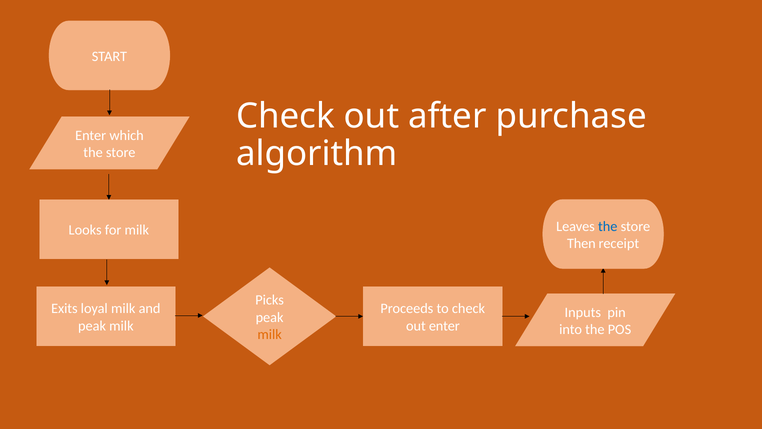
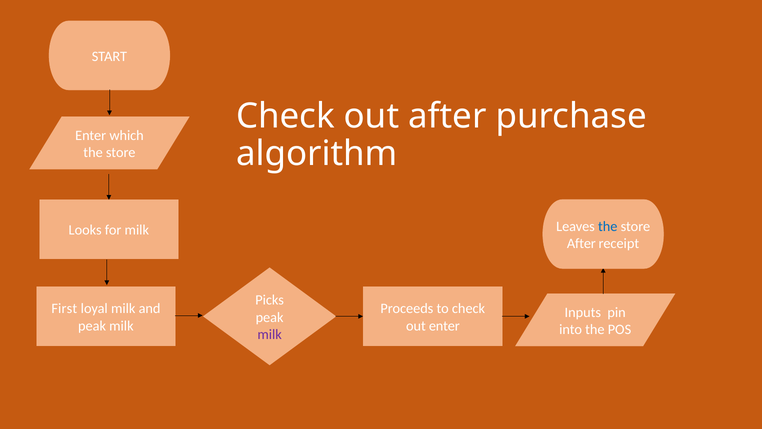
Then at (581, 243): Then -> After
Exits: Exits -> First
milk at (270, 334) colour: orange -> purple
